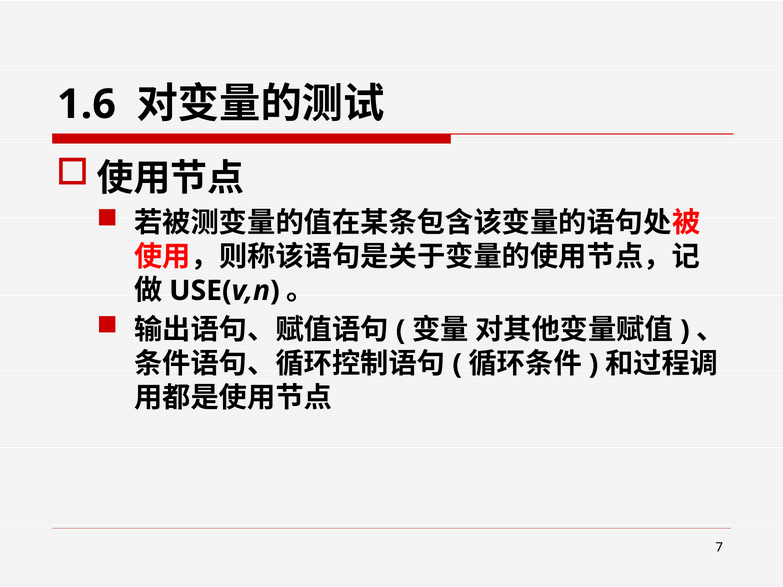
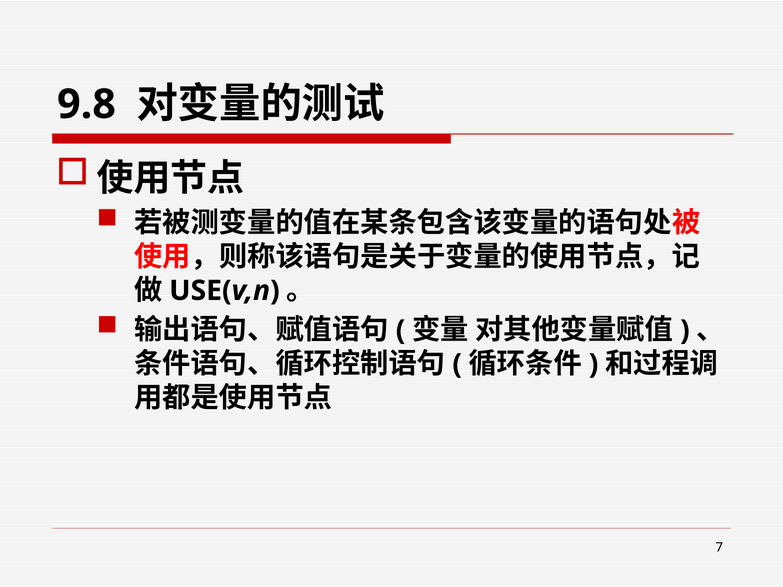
1.6: 1.6 -> 9.8
